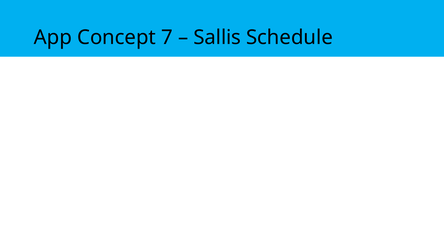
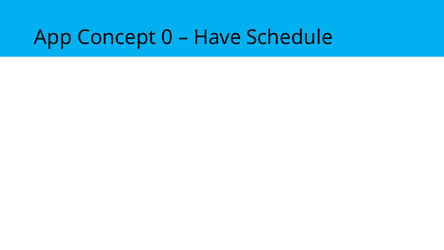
7: 7 -> 0
Sallis: Sallis -> Have
